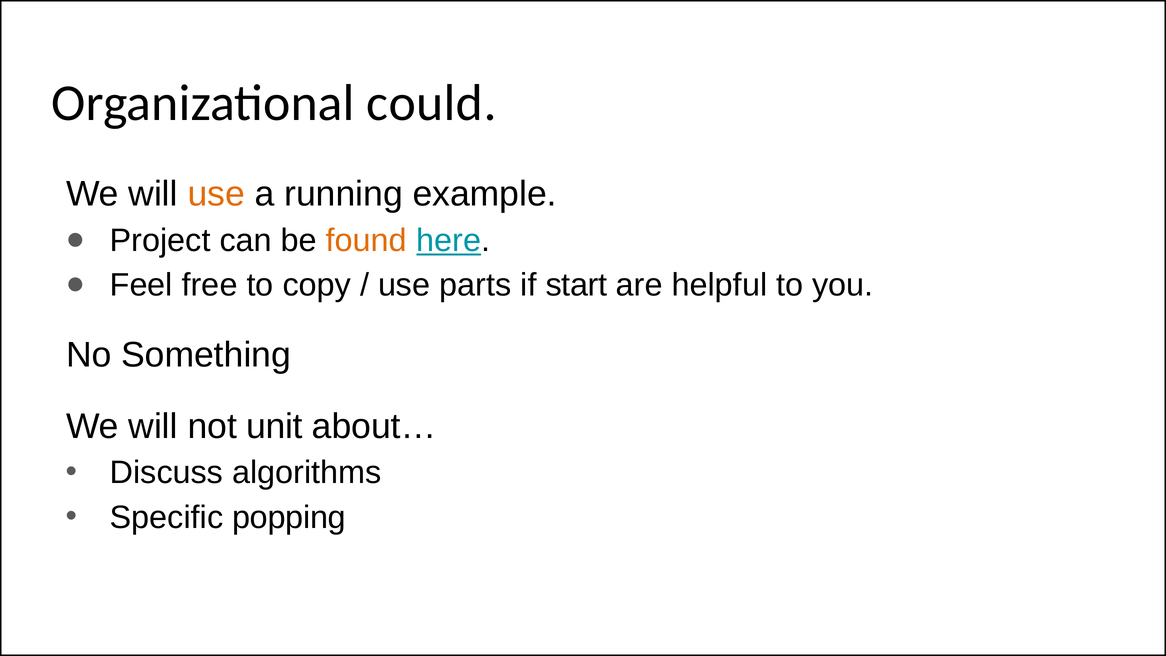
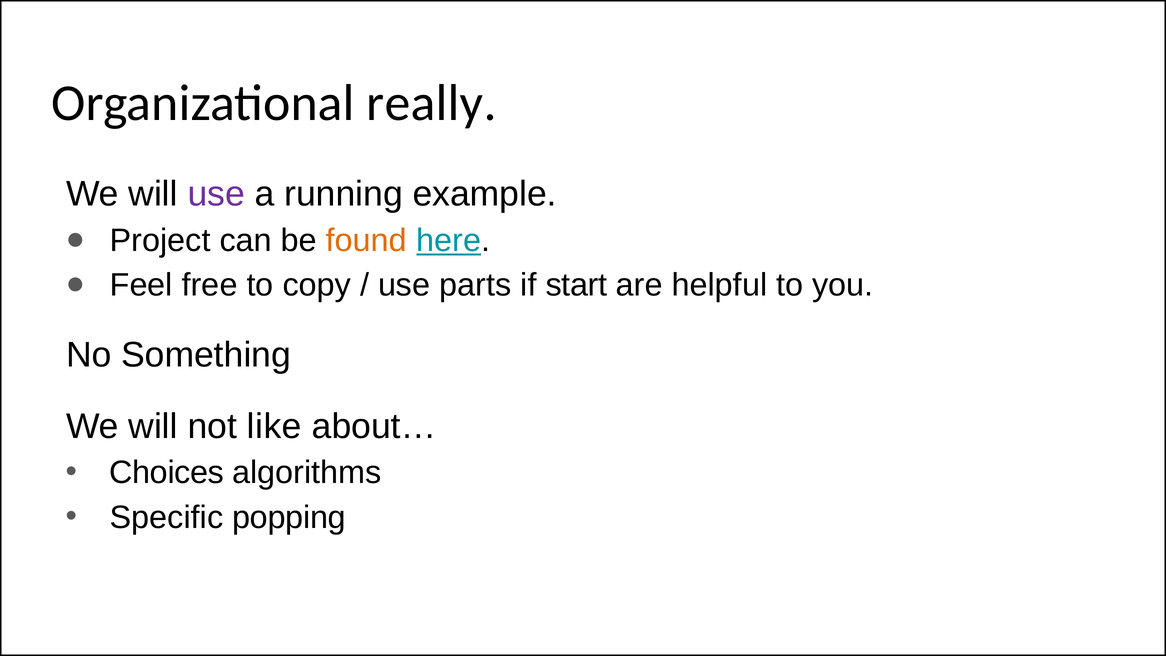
could: could -> really
use at (216, 194) colour: orange -> purple
unit: unit -> like
Discuss: Discuss -> Choices
